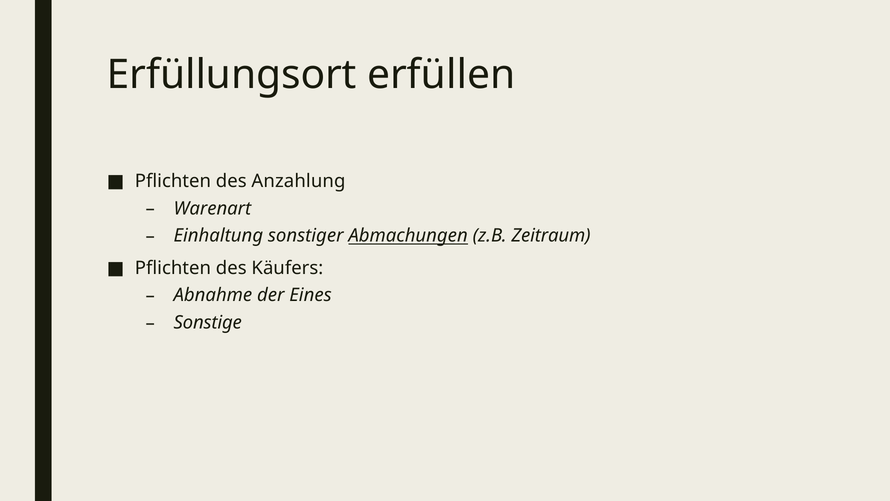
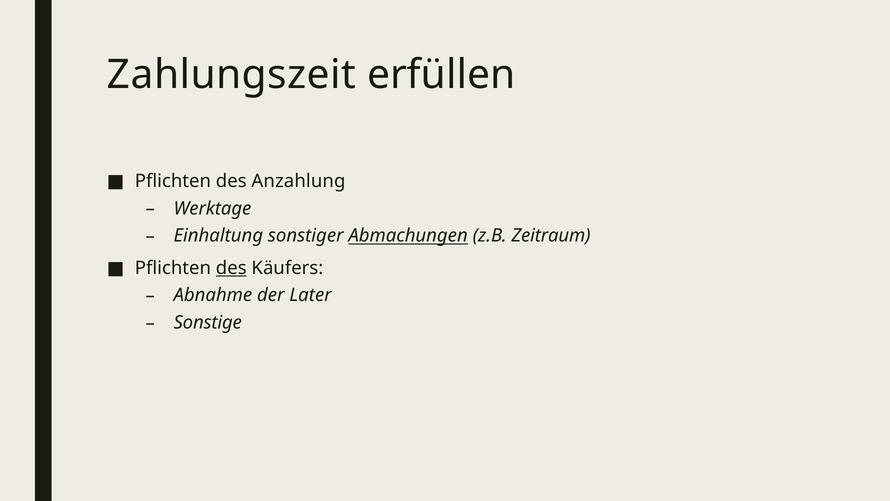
Erfüllungsort: Erfüllungsort -> Zahlungszeit
Warenart: Warenart -> Werktage
des at (231, 268) underline: none -> present
Eines: Eines -> Later
